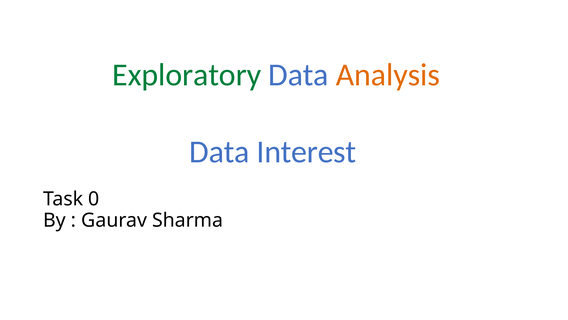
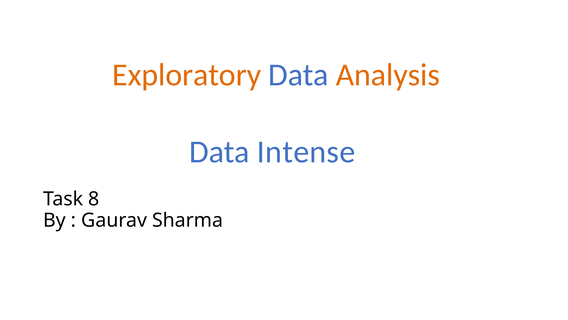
Exploratory colour: green -> orange
Interest: Interest -> Intense
0: 0 -> 8
